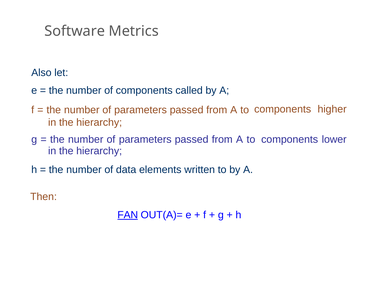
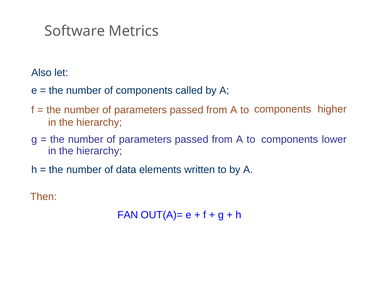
FAN underline: present -> none
